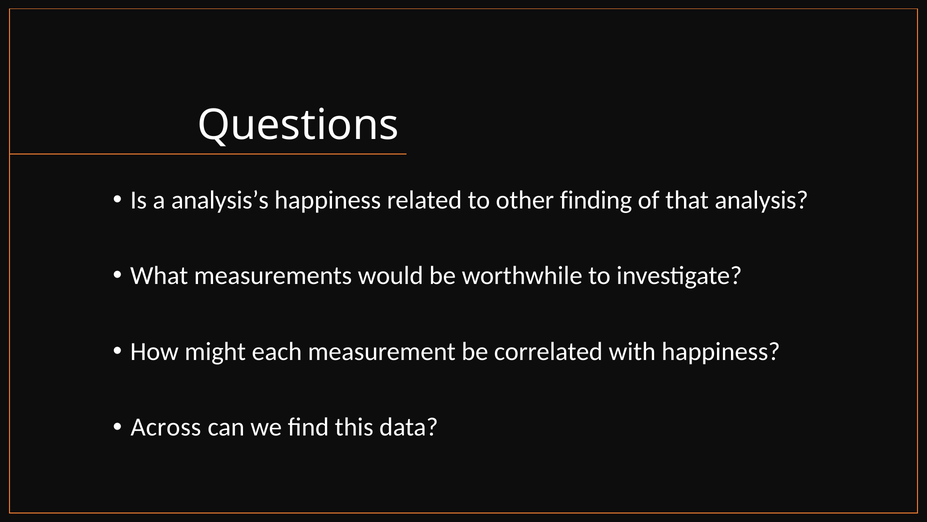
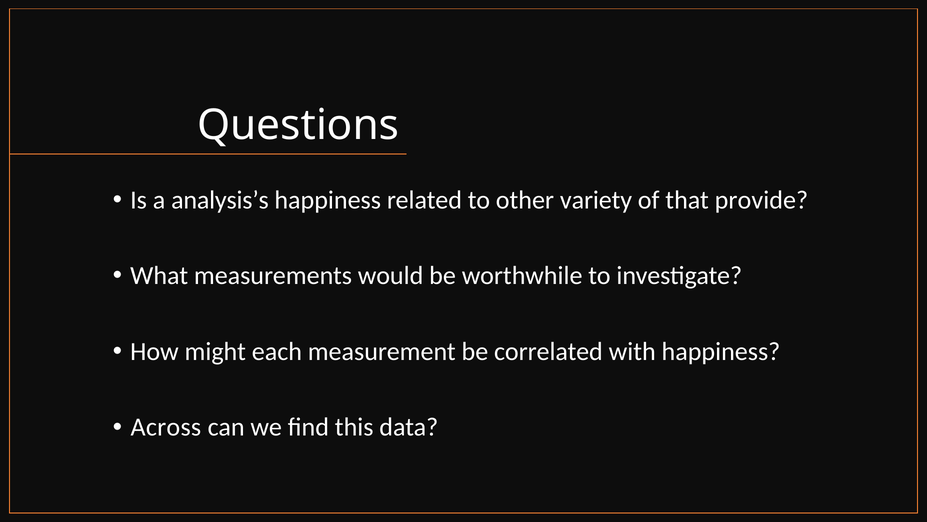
finding: finding -> variety
analysis: analysis -> provide
